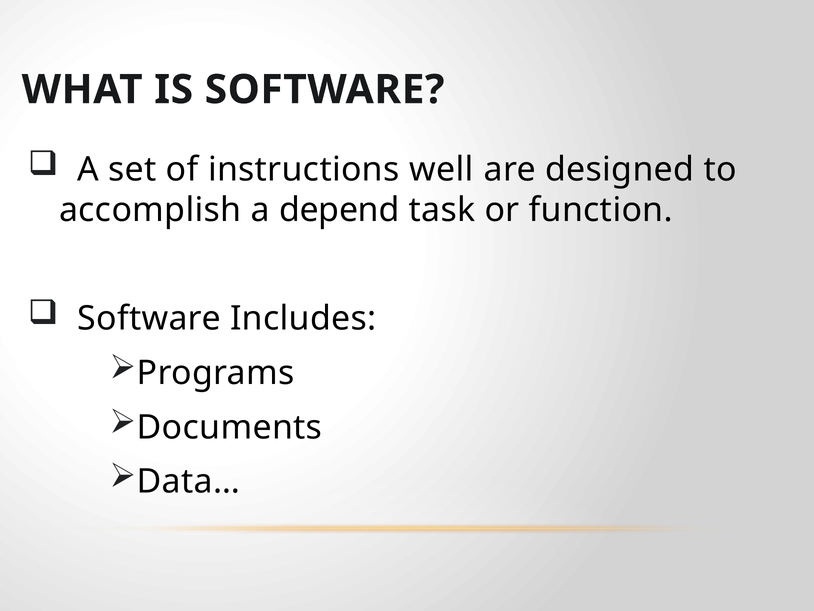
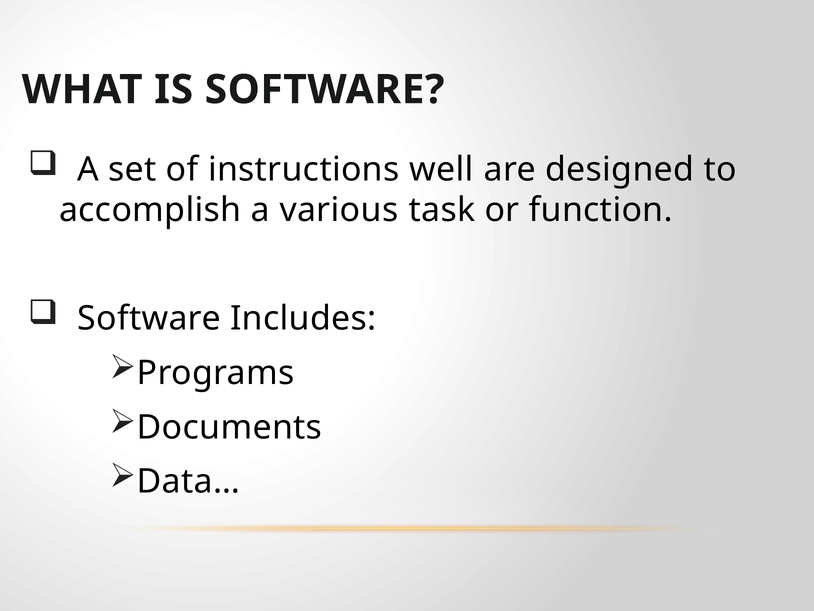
depend: depend -> various
